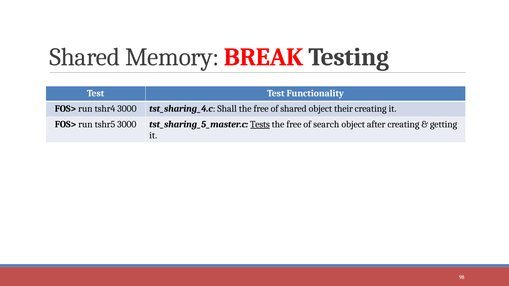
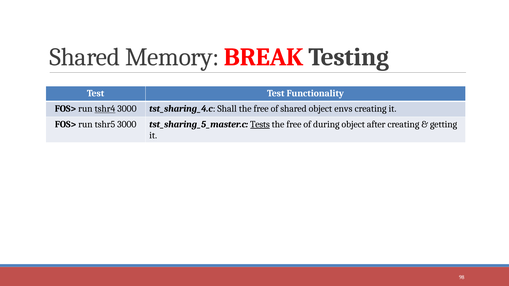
tshr4 underline: none -> present
their: their -> envs
search: search -> during
